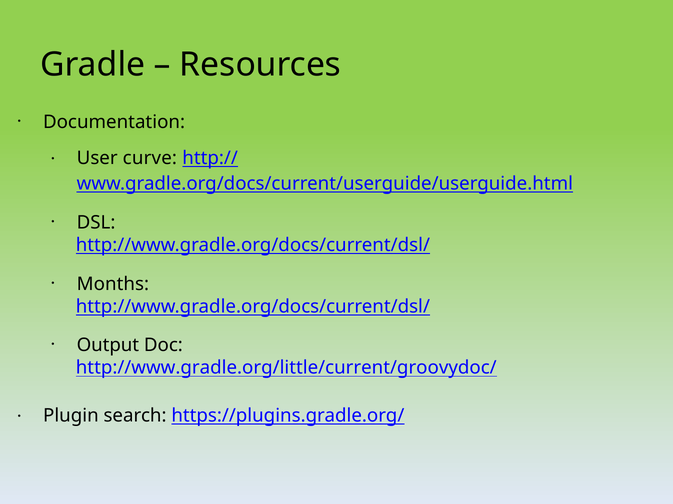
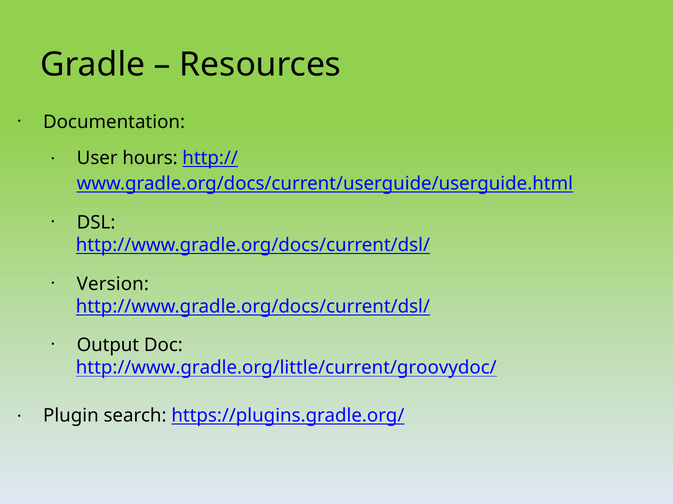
curve: curve -> hours
Months: Months -> Version
